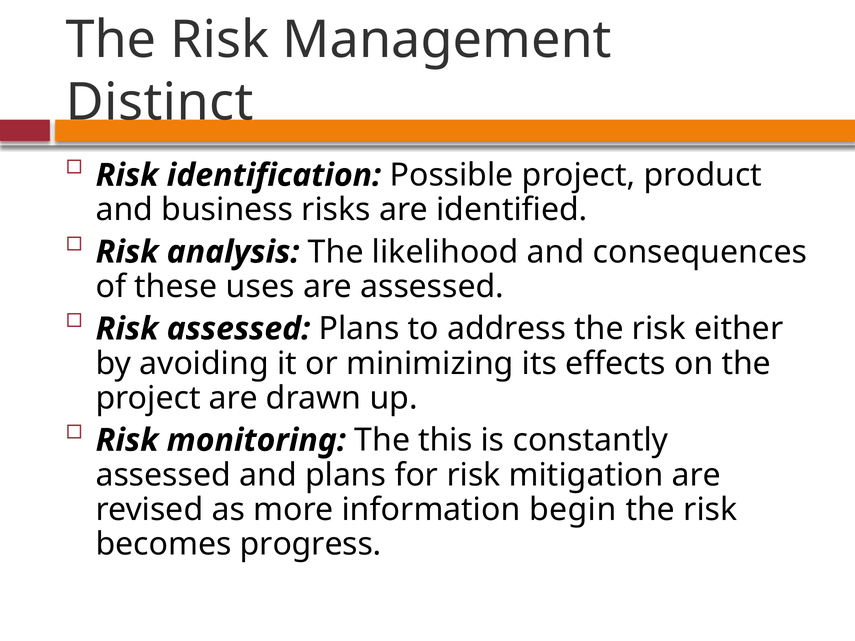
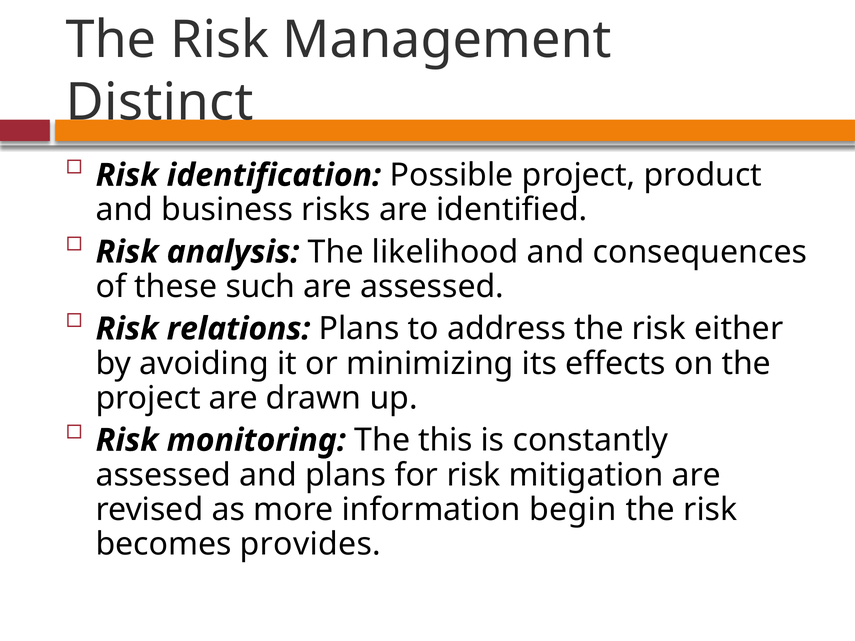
uses: uses -> such
Risk assessed: assessed -> relations
progress: progress -> provides
